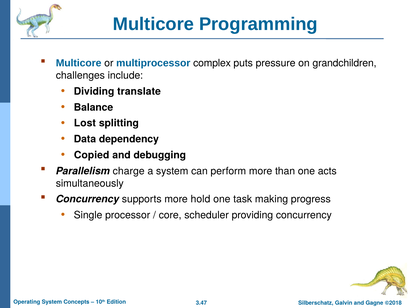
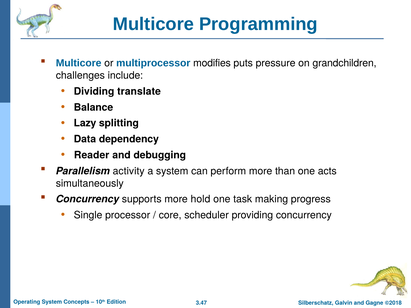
complex: complex -> modifies
Lost: Lost -> Lazy
Copied: Copied -> Reader
charge: charge -> activity
